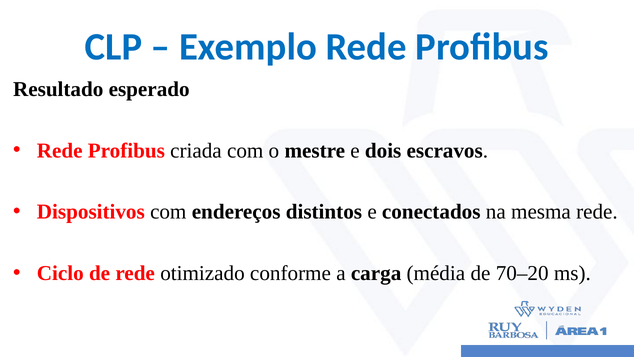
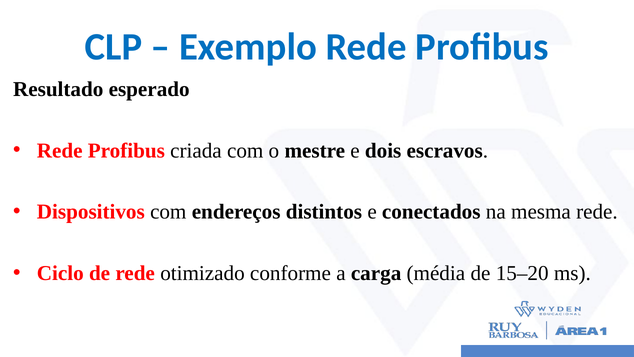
70–20: 70–20 -> 15–20
